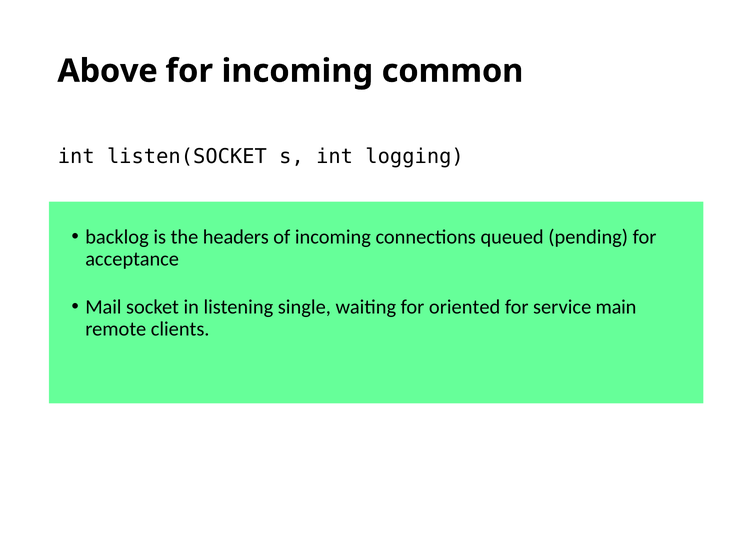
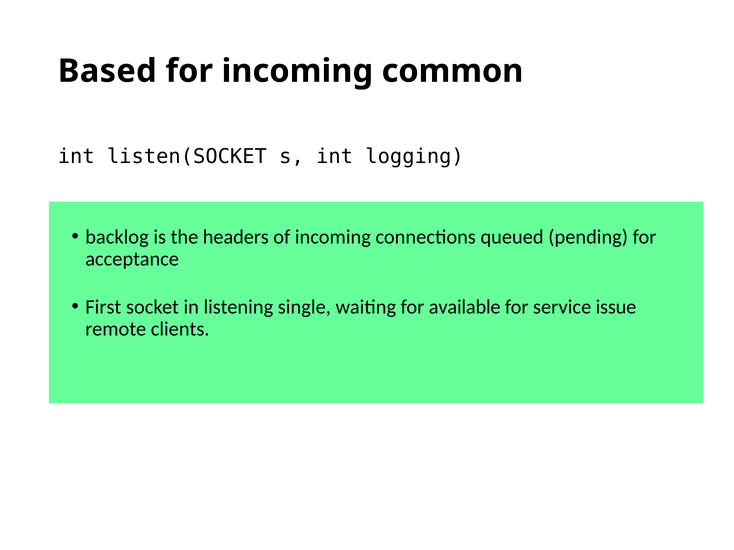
Above: Above -> Based
Mail: Mail -> First
oriented: oriented -> available
main: main -> issue
